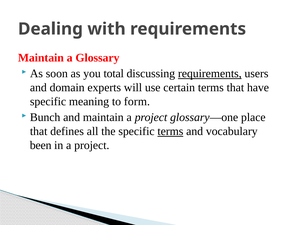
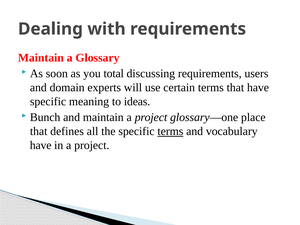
requirements at (210, 74) underline: present -> none
form: form -> ideas
been at (41, 145): been -> have
